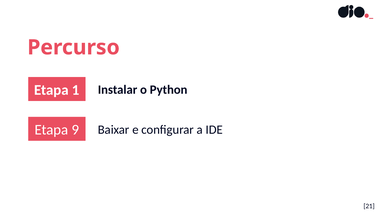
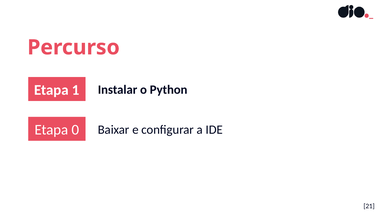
9: 9 -> 0
